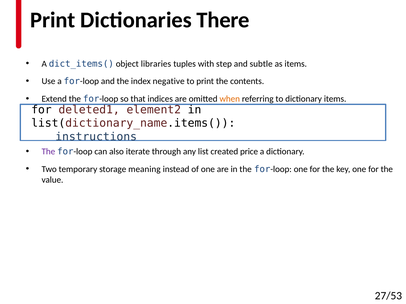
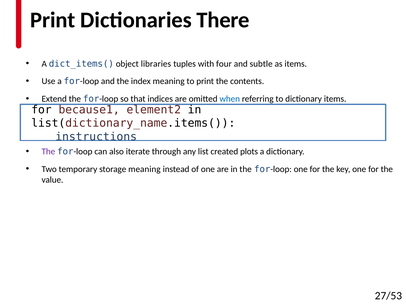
step: step -> four
index negative: negative -> meaning
when colour: orange -> blue
deleted1: deleted1 -> because1
price: price -> plots
